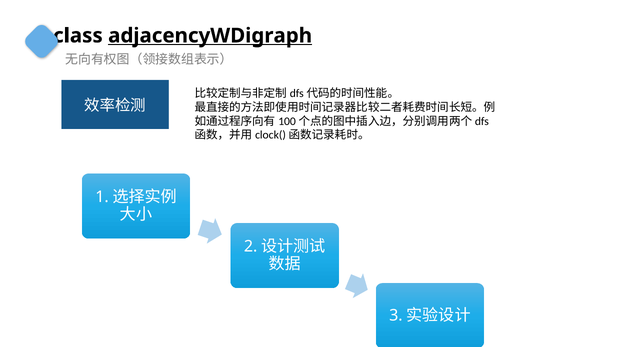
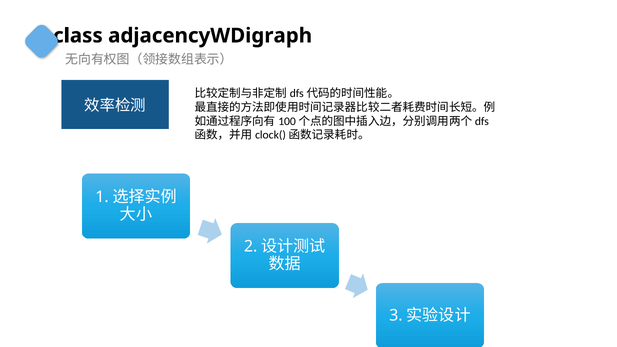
adjacencyWDigraph underline: present -> none
